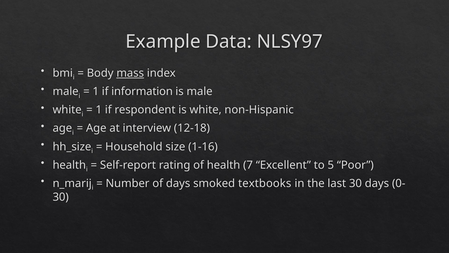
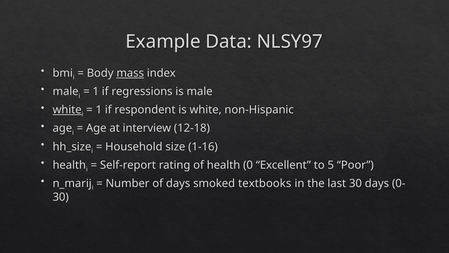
information: information -> regressions
white at (67, 110) underline: none -> present
7: 7 -> 0
